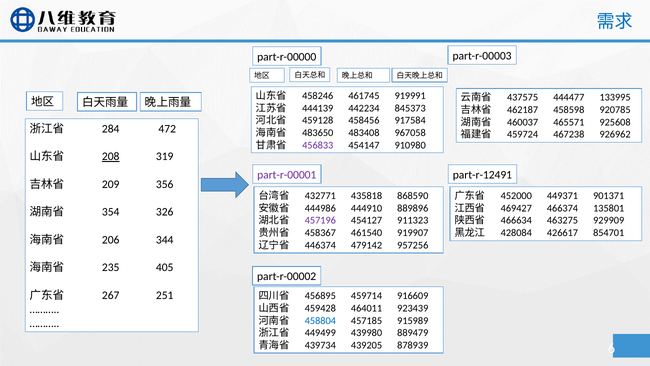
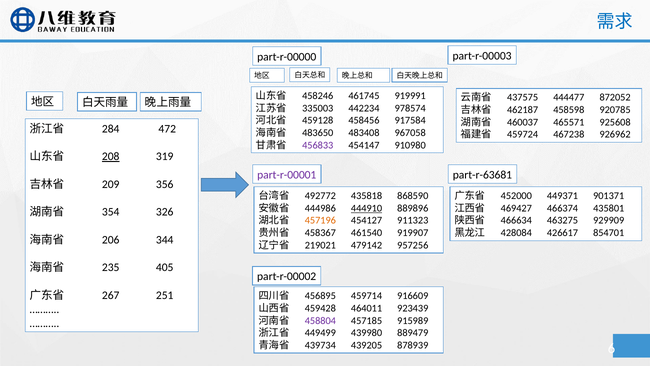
133995: 133995 -> 872052
444139: 444139 -> 335003
845373: 845373 -> 978574
part-r-12491: part-r-12491 -> part-r-63681
432771: 432771 -> 492772
444910 underline: none -> present
135801: 135801 -> 435801
457196 colour: purple -> orange
446374: 446374 -> 219021
458804 colour: blue -> purple
